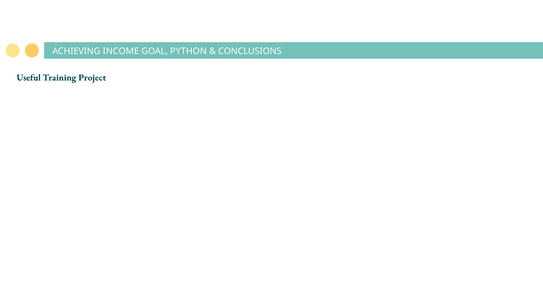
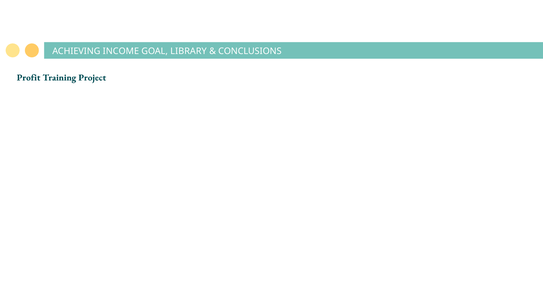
PYTHON: PYTHON -> LIBRARY
Useful: Useful -> Profit
